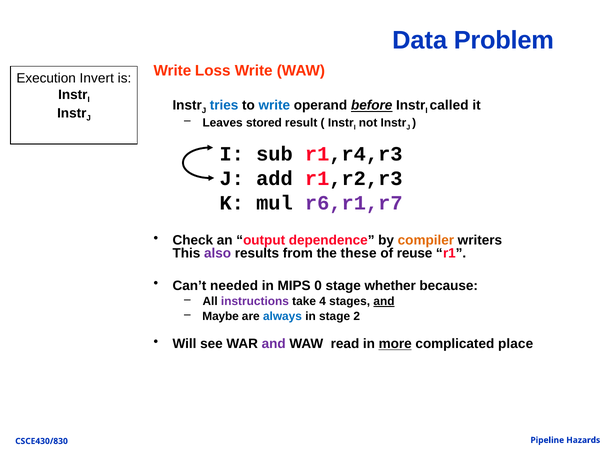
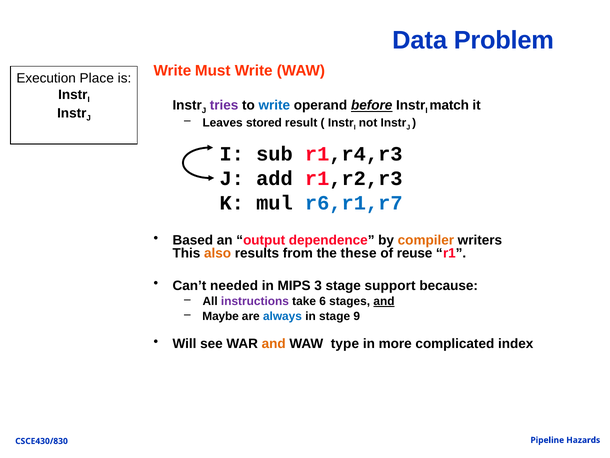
Loss: Loss -> Must
Invert: Invert -> Place
tries colour: blue -> purple
called: called -> match
r6,r1,r7 colour: purple -> blue
Check: Check -> Based
also colour: purple -> orange
0: 0 -> 3
whether: whether -> support
4: 4 -> 6
2: 2 -> 9
and at (274, 344) colour: purple -> orange
read: read -> type
more underline: present -> none
place: place -> index
